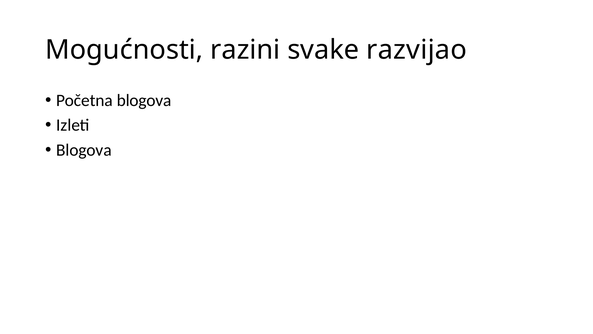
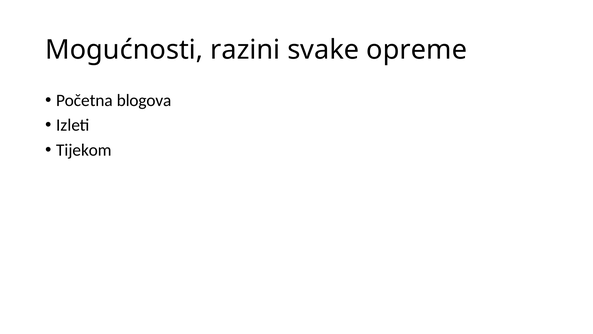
razvijao: razvijao -> opreme
Blogova at (84, 150): Blogova -> Tijekom
